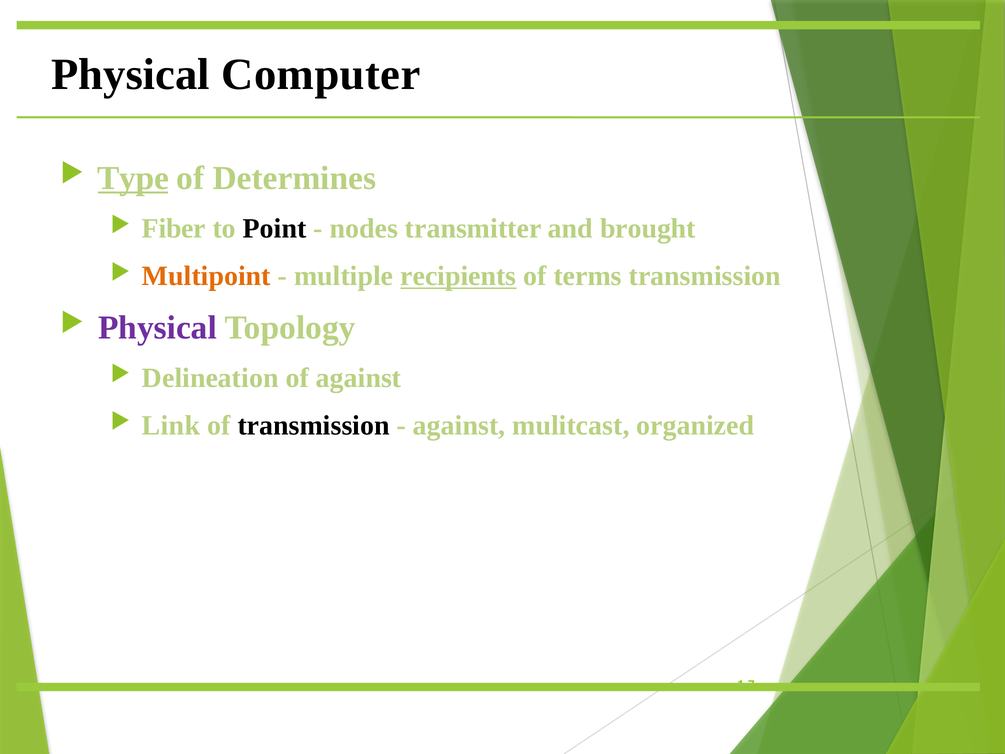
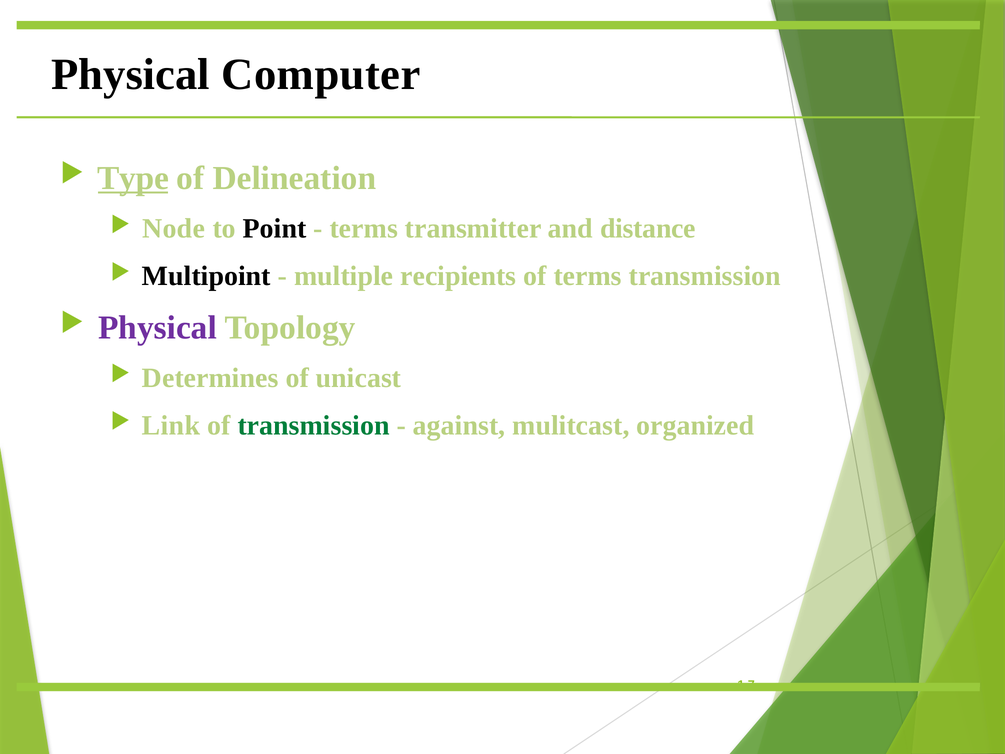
Determines: Determines -> Delineation
Fiber: Fiber -> Node
nodes at (364, 229): nodes -> terms
brought: brought -> distance
Multipoint colour: orange -> black
recipients underline: present -> none
Delineation: Delineation -> Determines
of against: against -> unicast
transmission at (314, 425) colour: black -> green
